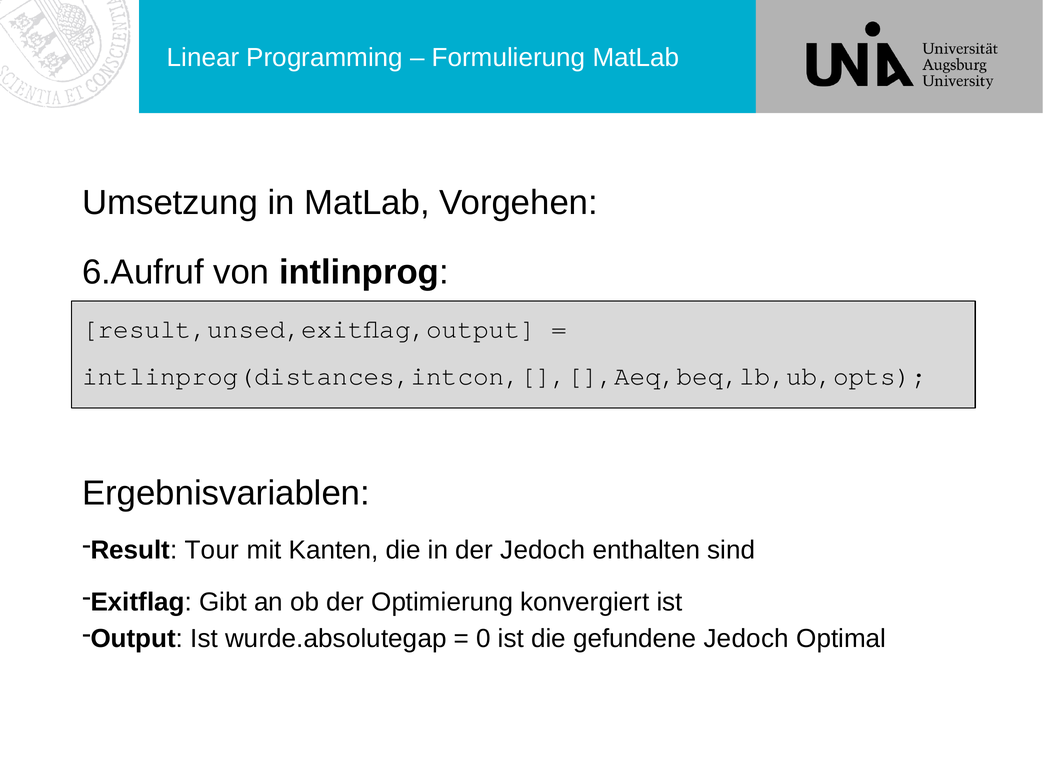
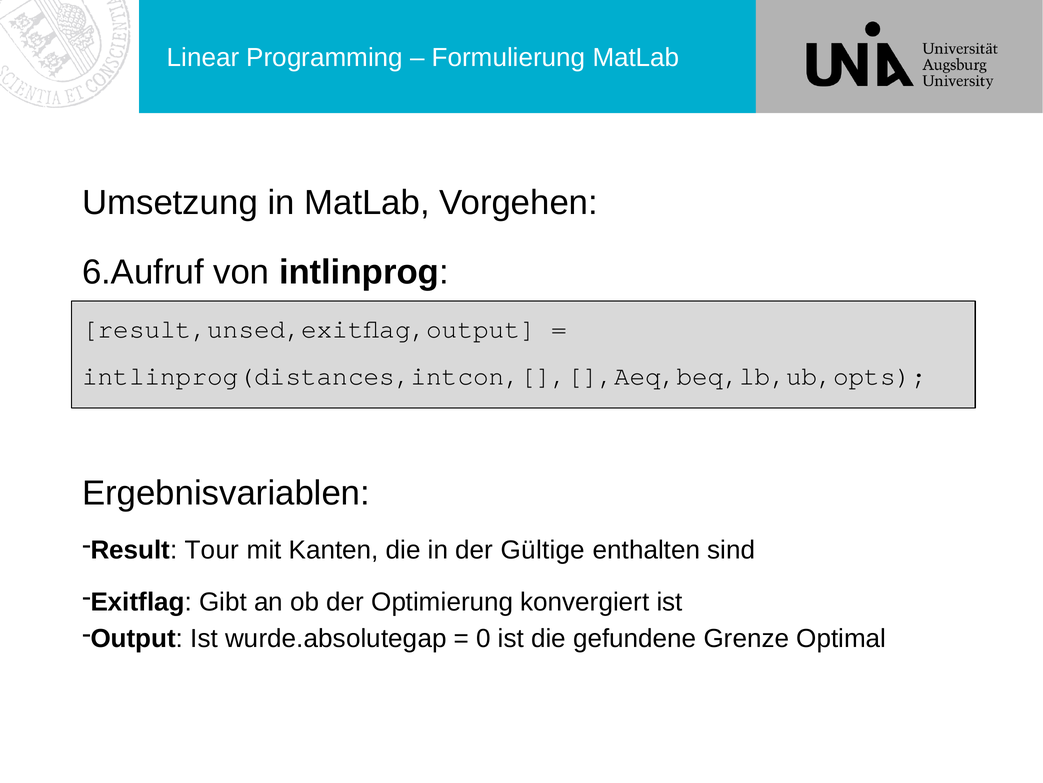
der Jedoch: Jedoch -> Gültige
gefundene Jedoch: Jedoch -> Grenze
